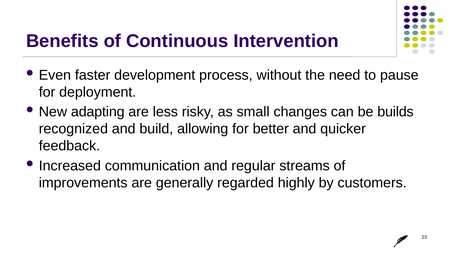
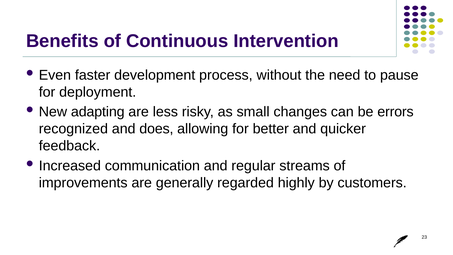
builds: builds -> errors
build: build -> does
